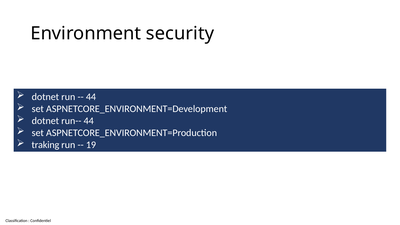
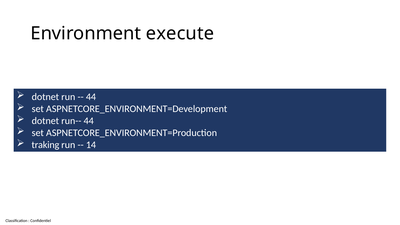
security: security -> execute
19: 19 -> 14
